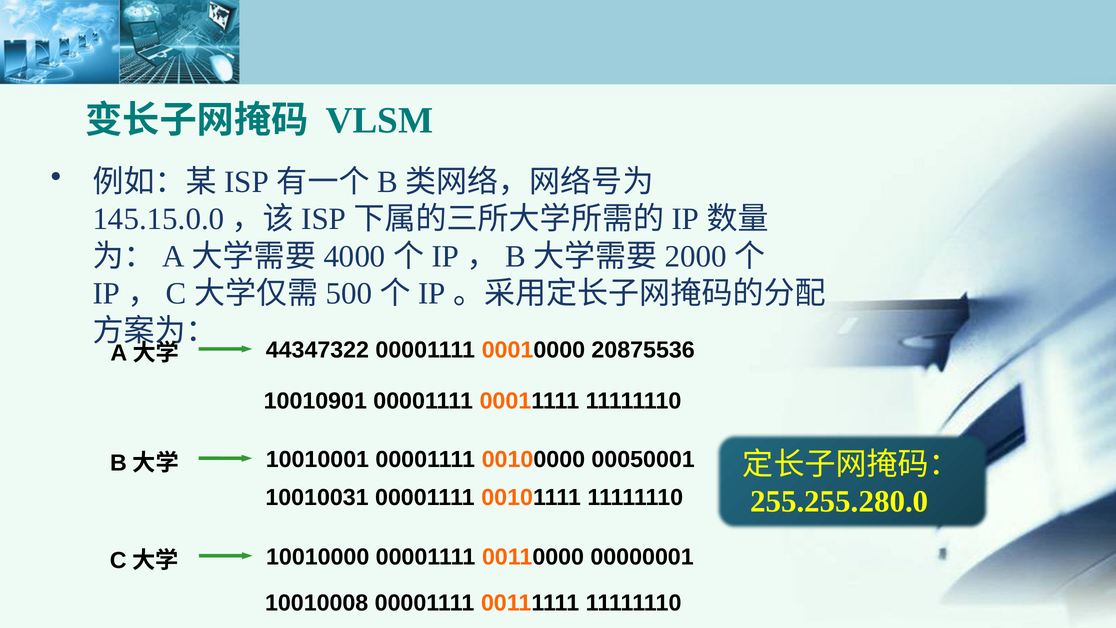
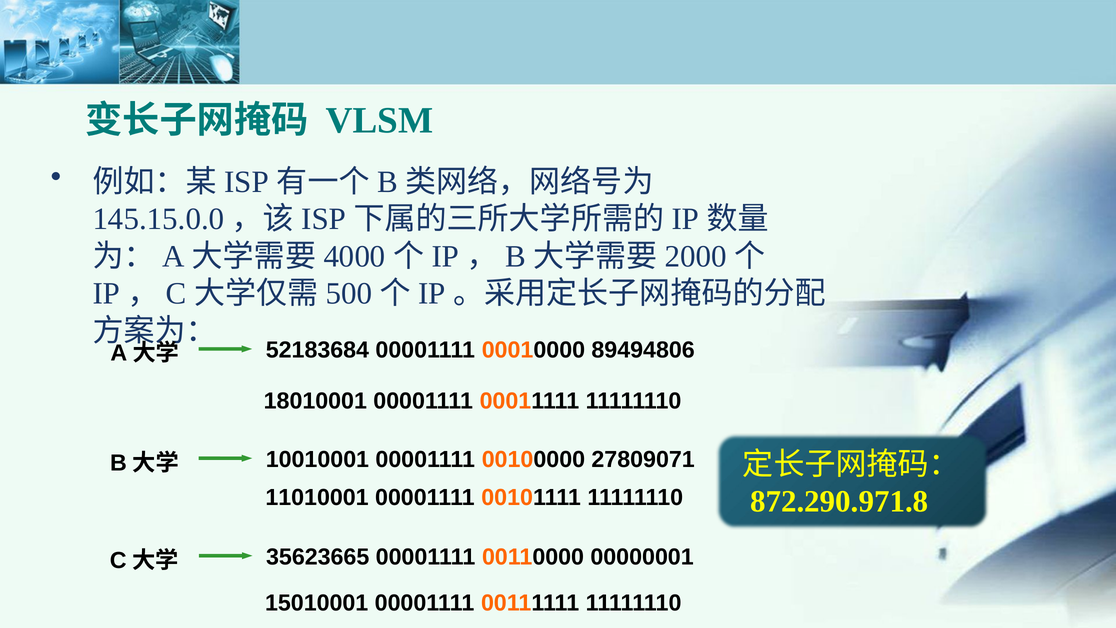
44347322: 44347322 -> 52183684
20875536: 20875536 -> 89494806
10010901: 10010901 -> 18010001
00050001: 00050001 -> 27809071
10010031: 10010031 -> 11010001
255.255.280.0: 255.255.280.0 -> 872.290.971.8
10010000: 10010000 -> 35623665
10010008: 10010008 -> 15010001
